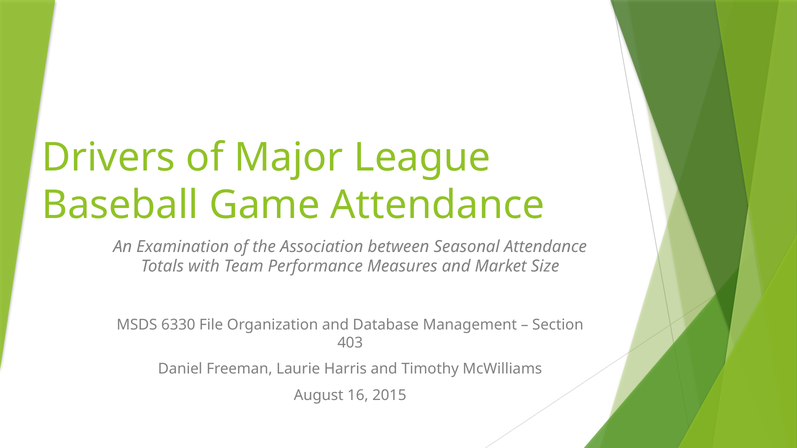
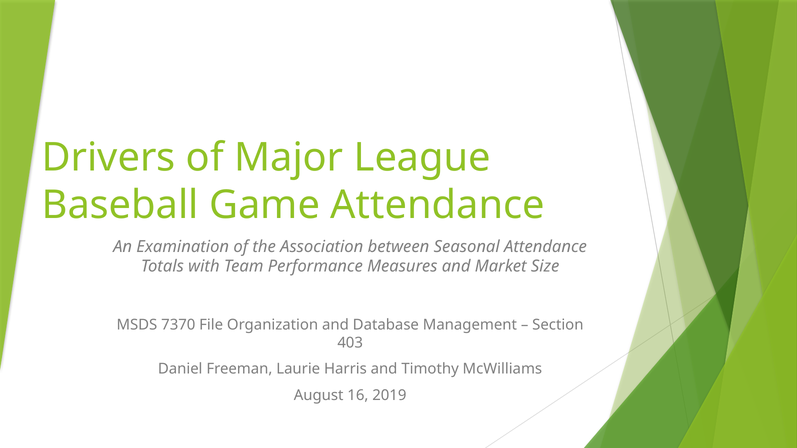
6330: 6330 -> 7370
2015: 2015 -> 2019
